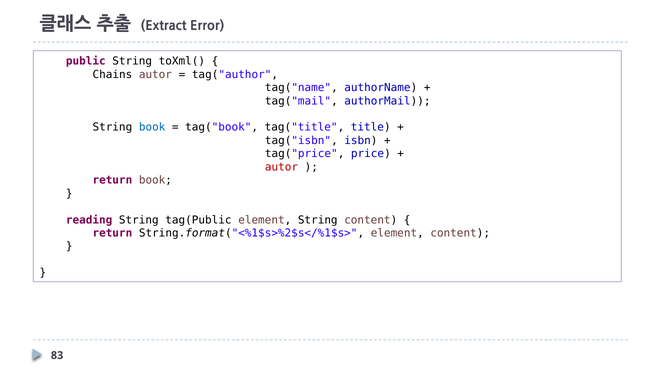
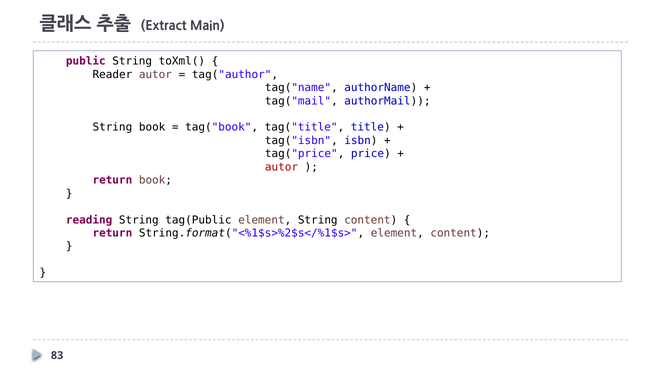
Error: Error -> Main
Chains: Chains -> Reader
book at (152, 127) colour: blue -> black
